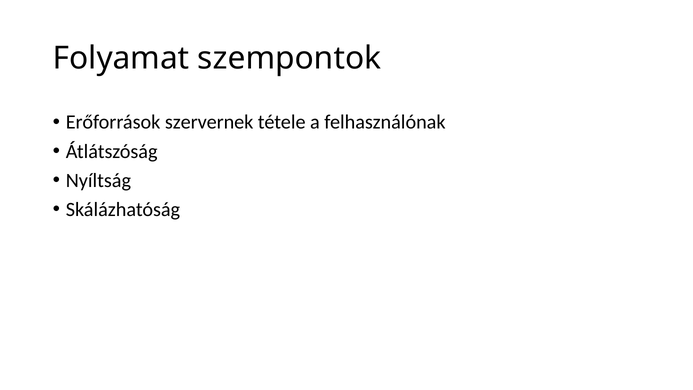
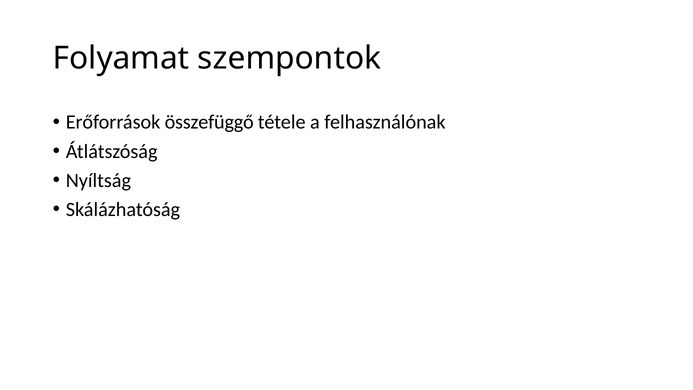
szervernek: szervernek -> összefüggő
